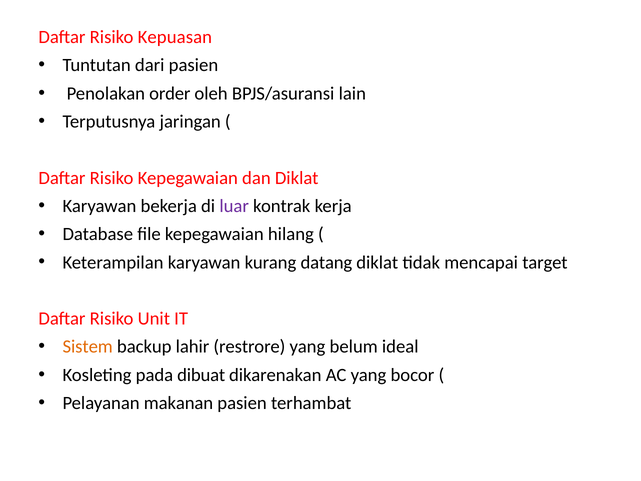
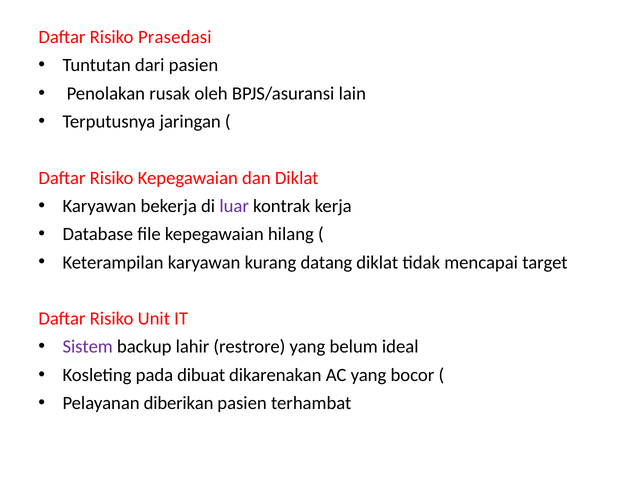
Kepuasan: Kepuasan -> Prasedasi
order: order -> rusak
Sistem colour: orange -> purple
makanan: makanan -> diberikan
